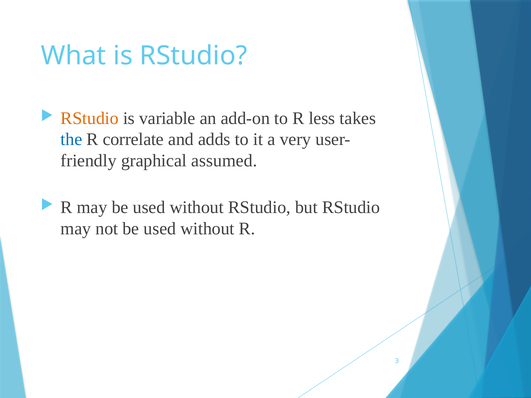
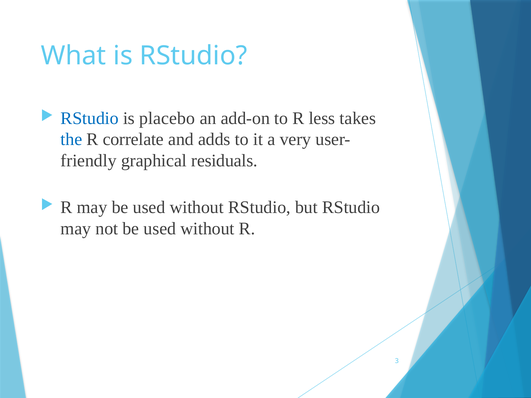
RStudio at (90, 118) colour: orange -> blue
variable: variable -> placebo
assumed: assumed -> residuals
